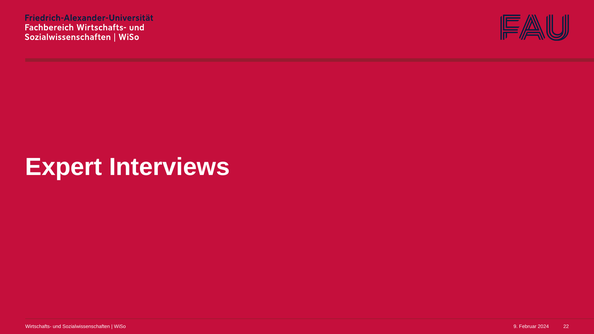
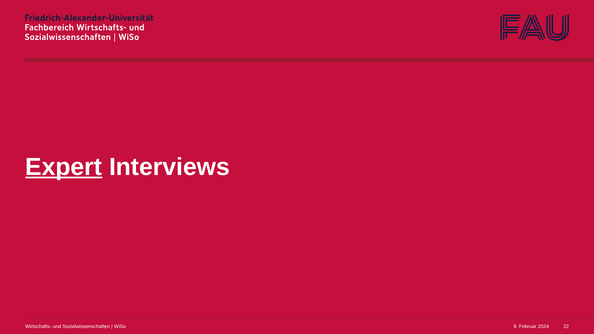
Expert underline: none -> present
